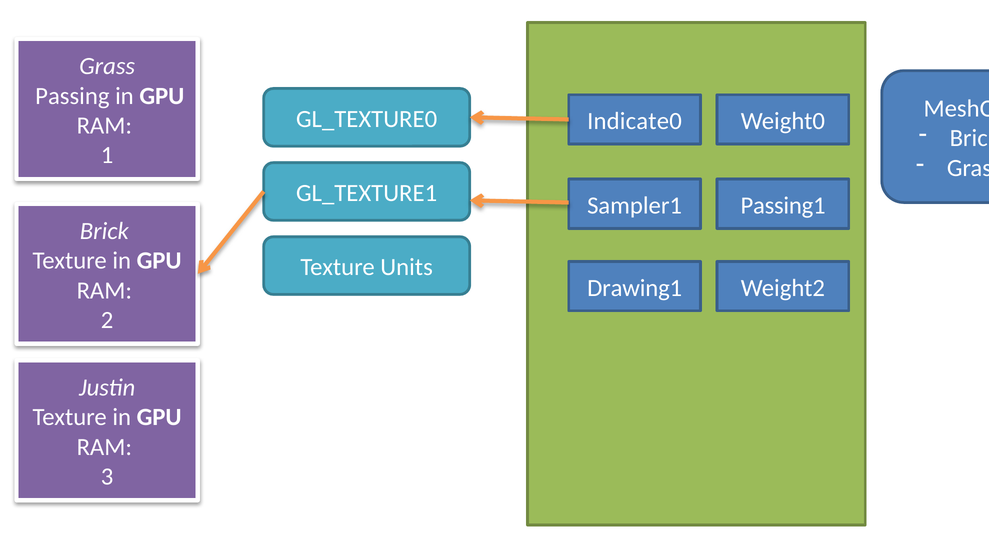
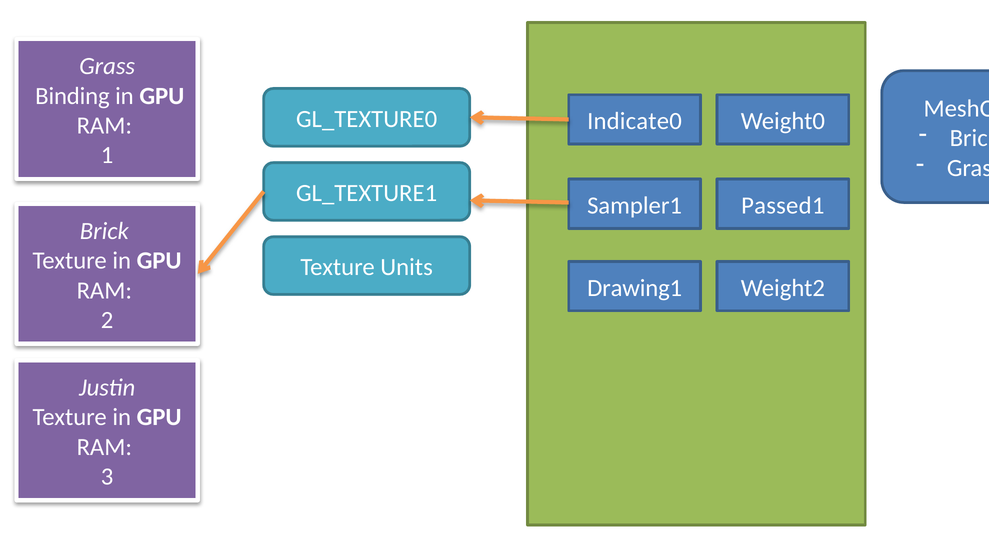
Passing: Passing -> Binding
Passing1: Passing1 -> Passed1
